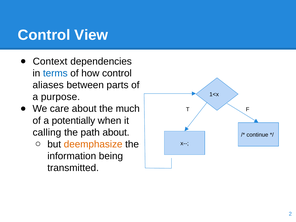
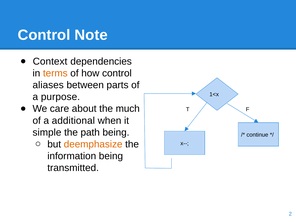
View: View -> Note
terms colour: blue -> orange
potentially: potentially -> additional
calling: calling -> simple
path about: about -> being
